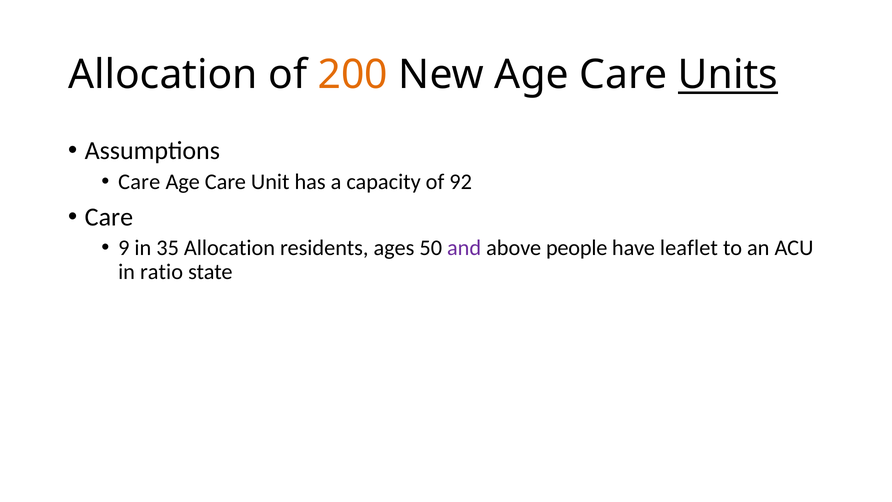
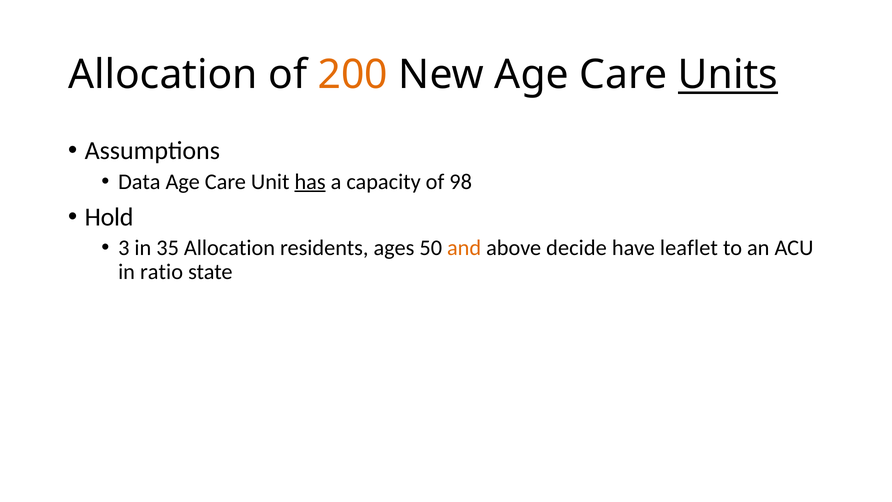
Care at (139, 182): Care -> Data
has underline: none -> present
92: 92 -> 98
Care at (109, 217): Care -> Hold
9: 9 -> 3
and colour: purple -> orange
people: people -> decide
